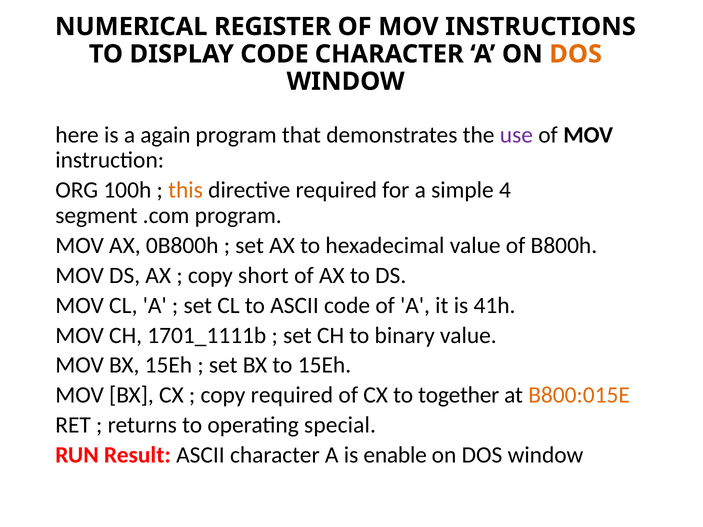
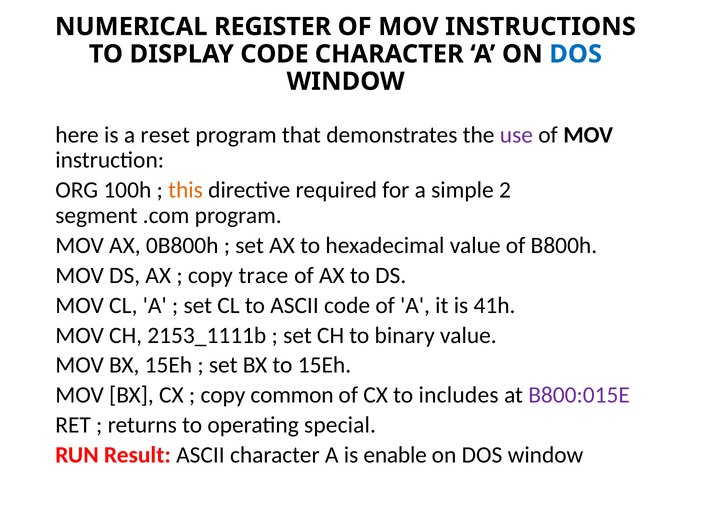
DOS at (576, 54) colour: orange -> blue
again: again -> reset
4: 4 -> 2
short: short -> trace
1701_1111b: 1701_1111b -> 2153_1111b
copy required: required -> common
together: together -> includes
B800:015E colour: orange -> purple
